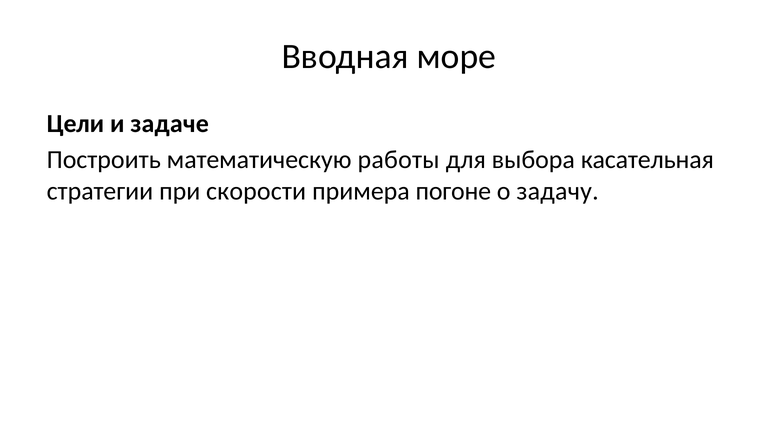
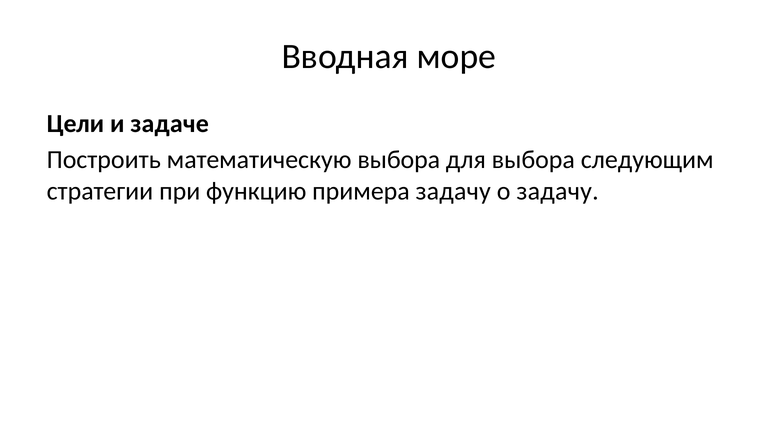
математическую работы: работы -> выбора
касательная: касательная -> следующим
скорости: скорости -> функцию
примера погоне: погоне -> задачу
